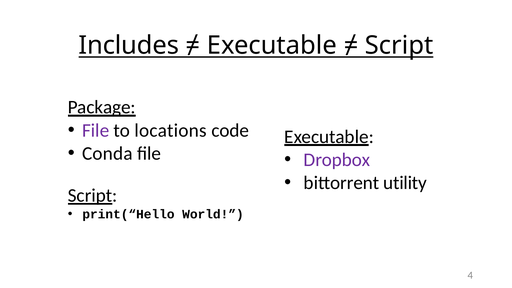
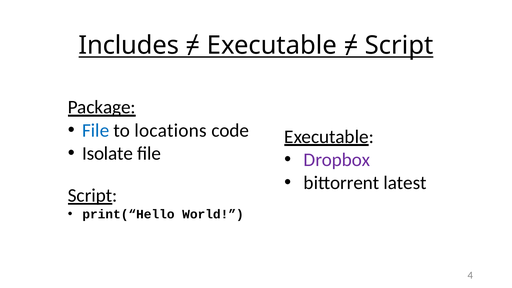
File at (96, 130) colour: purple -> blue
Conda: Conda -> Isolate
utility: utility -> latest
